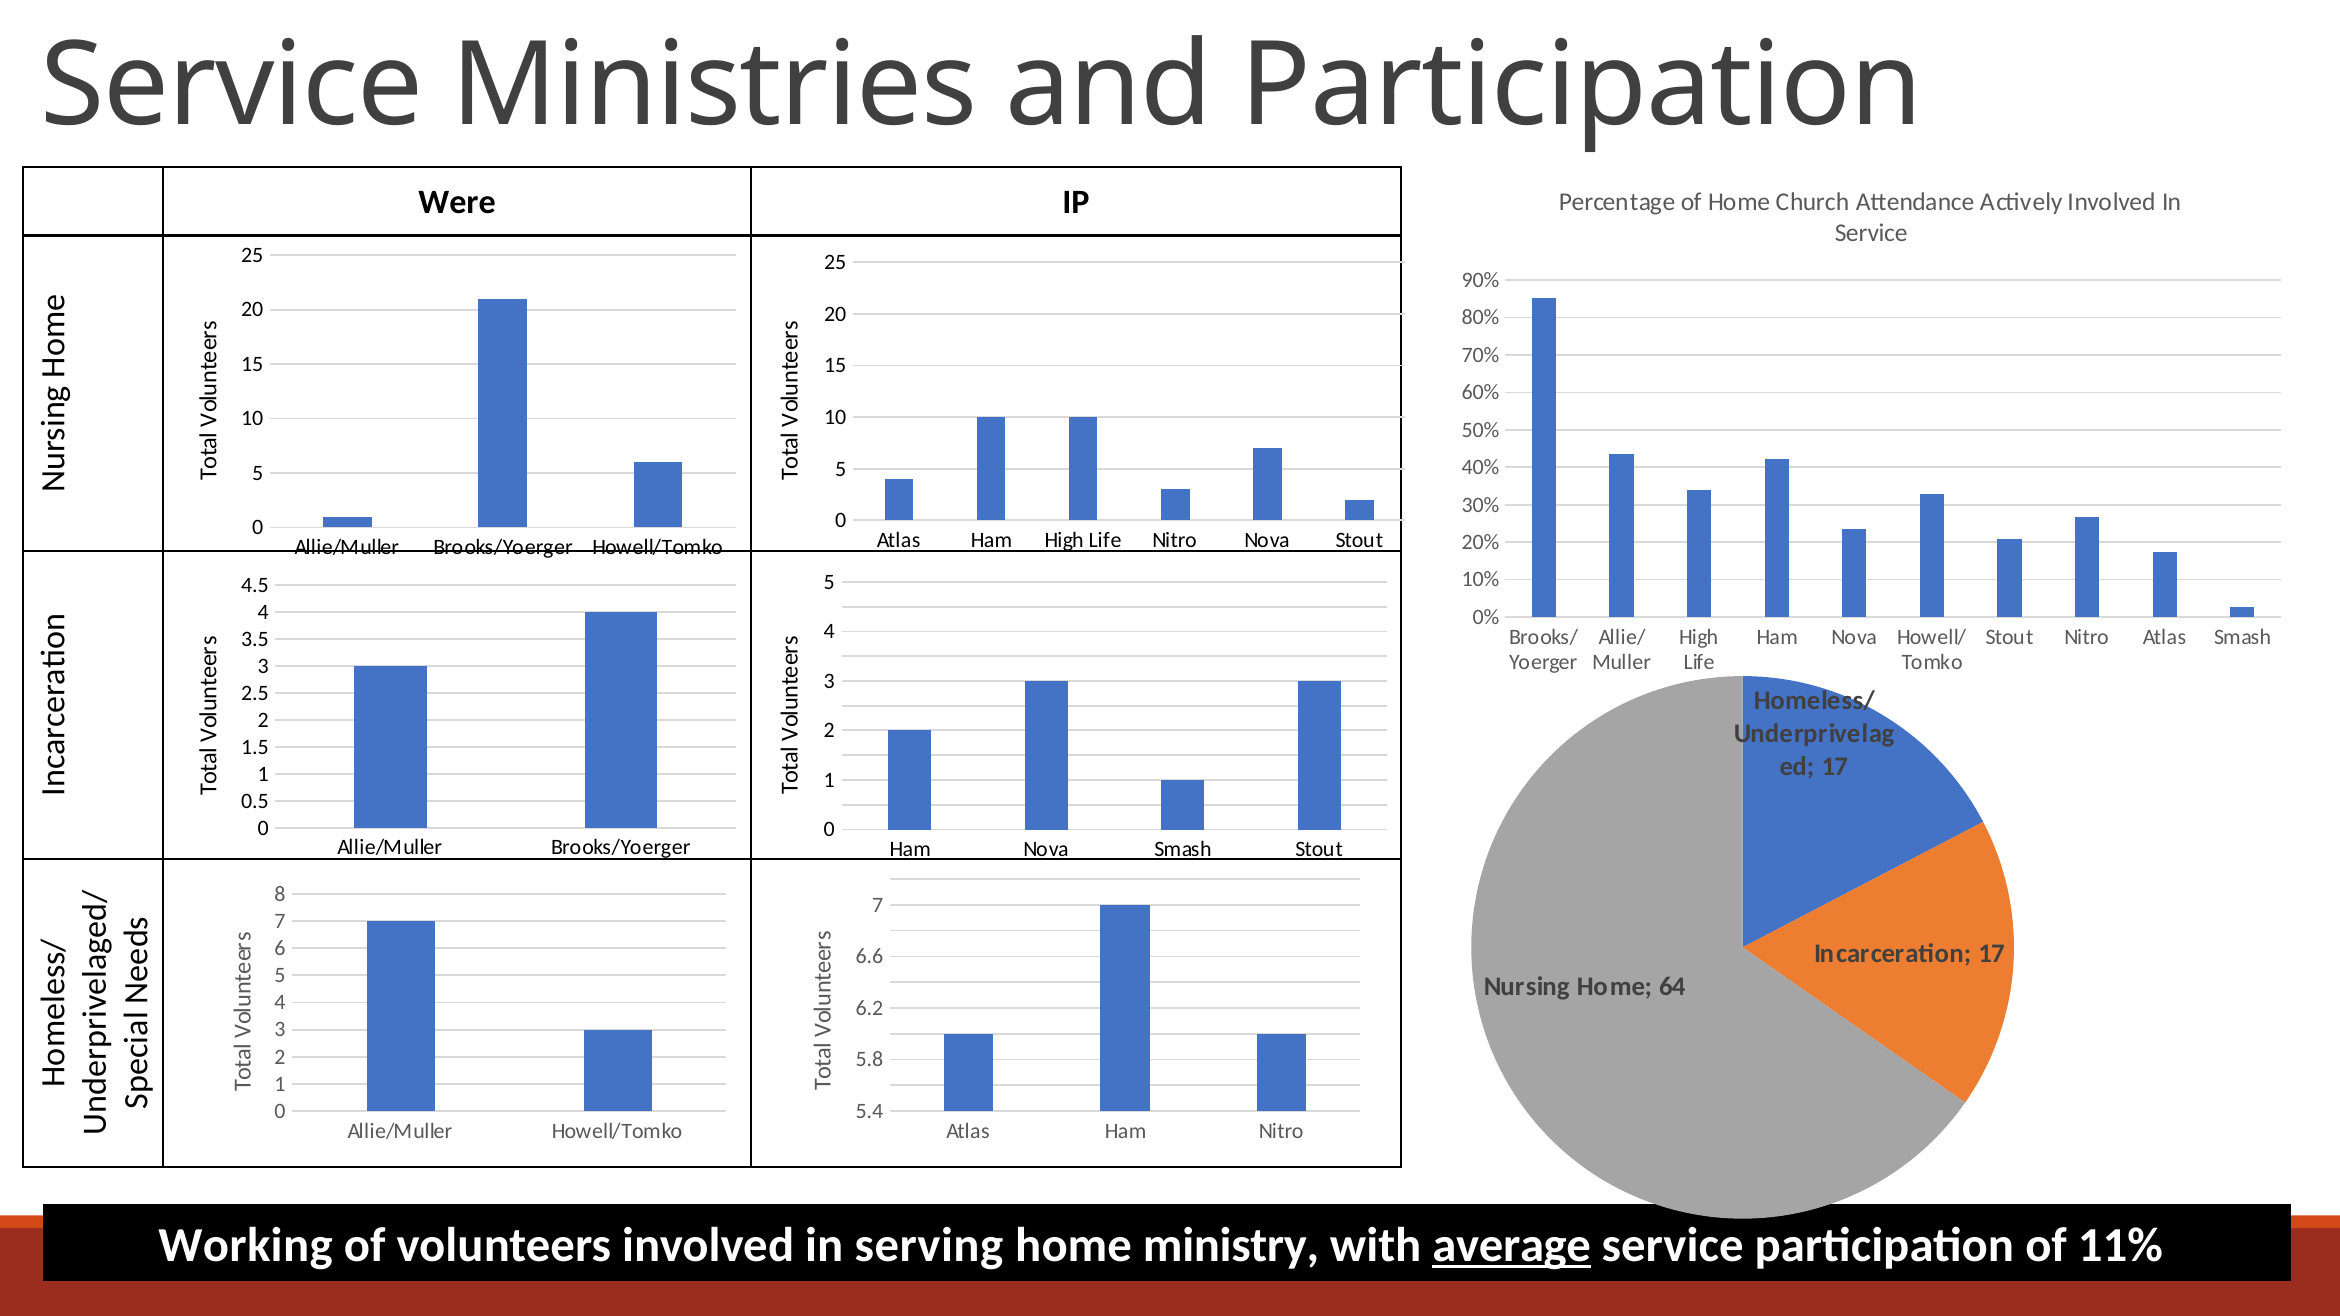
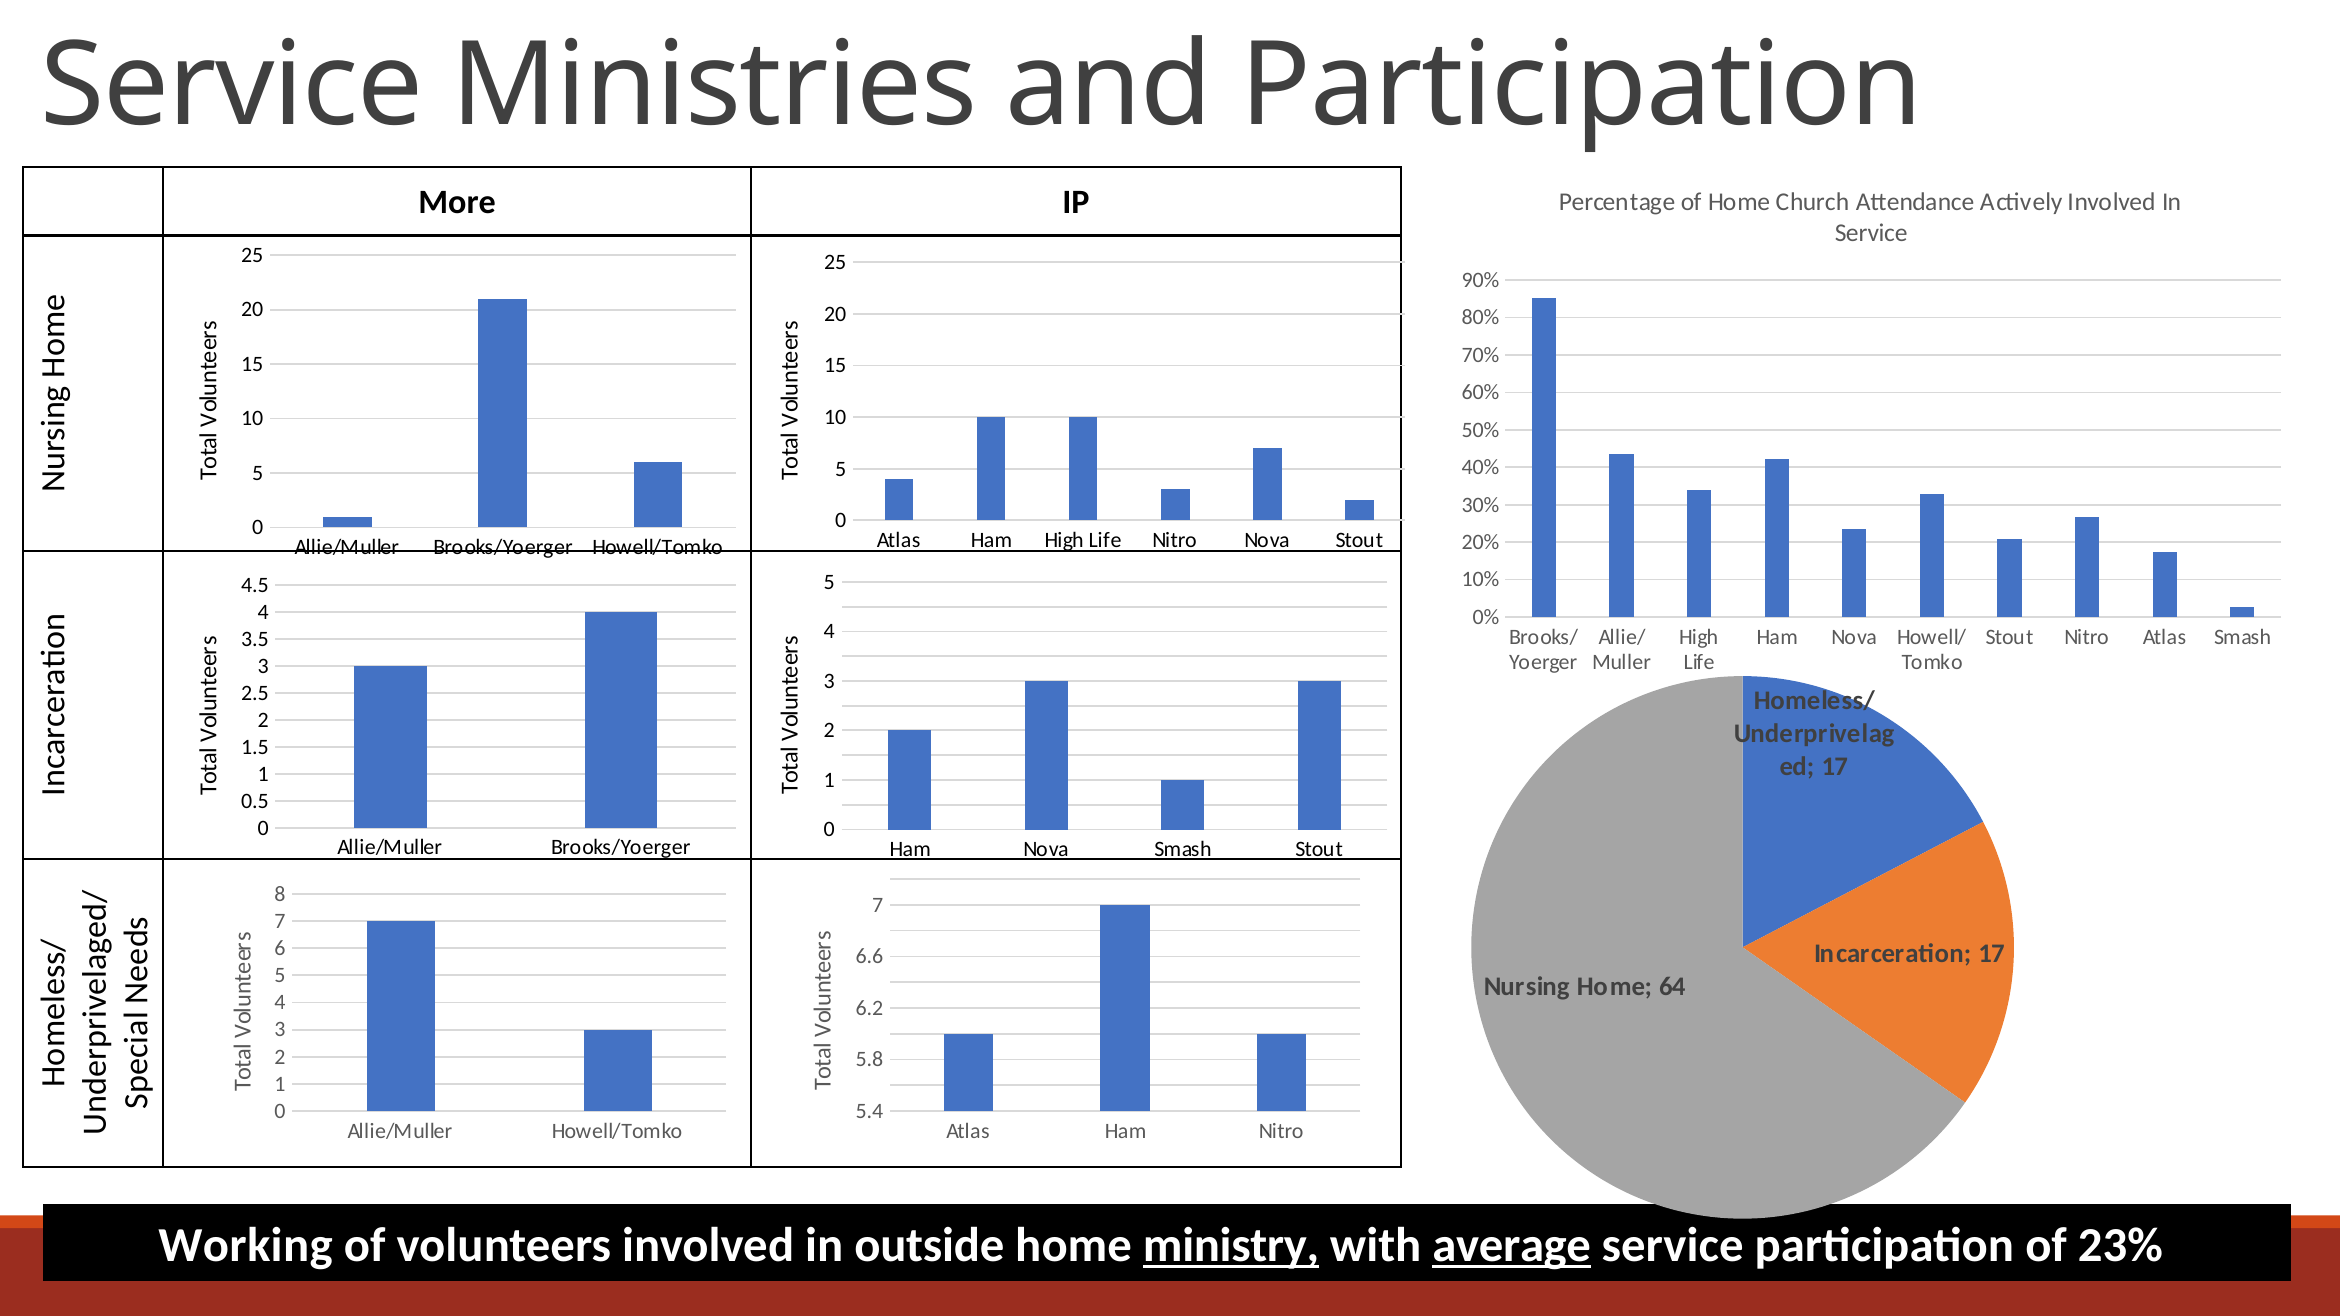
Were: Were -> More
serving: serving -> outside
ministry underline: none -> present
11%: 11% -> 23%
